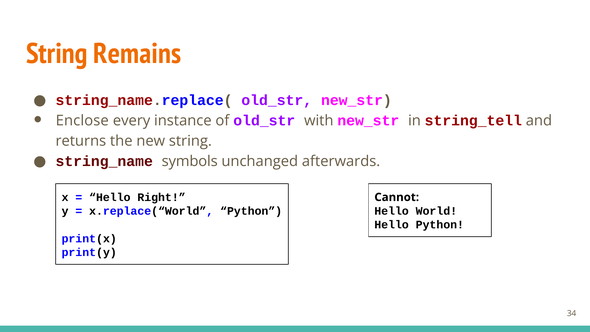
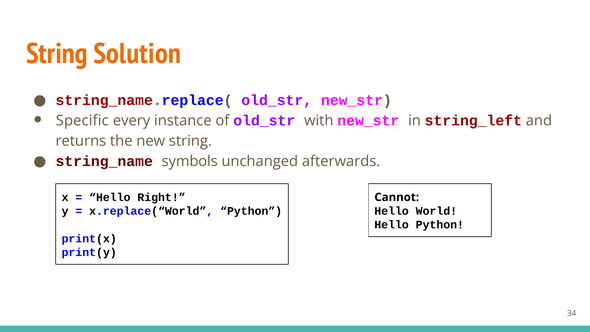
Remains: Remains -> Solution
Enclose: Enclose -> Specific
string_tell: string_tell -> string_left
